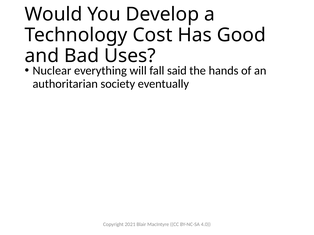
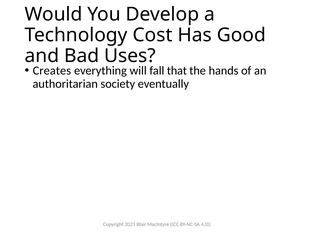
Nuclear: Nuclear -> Creates
said: said -> that
